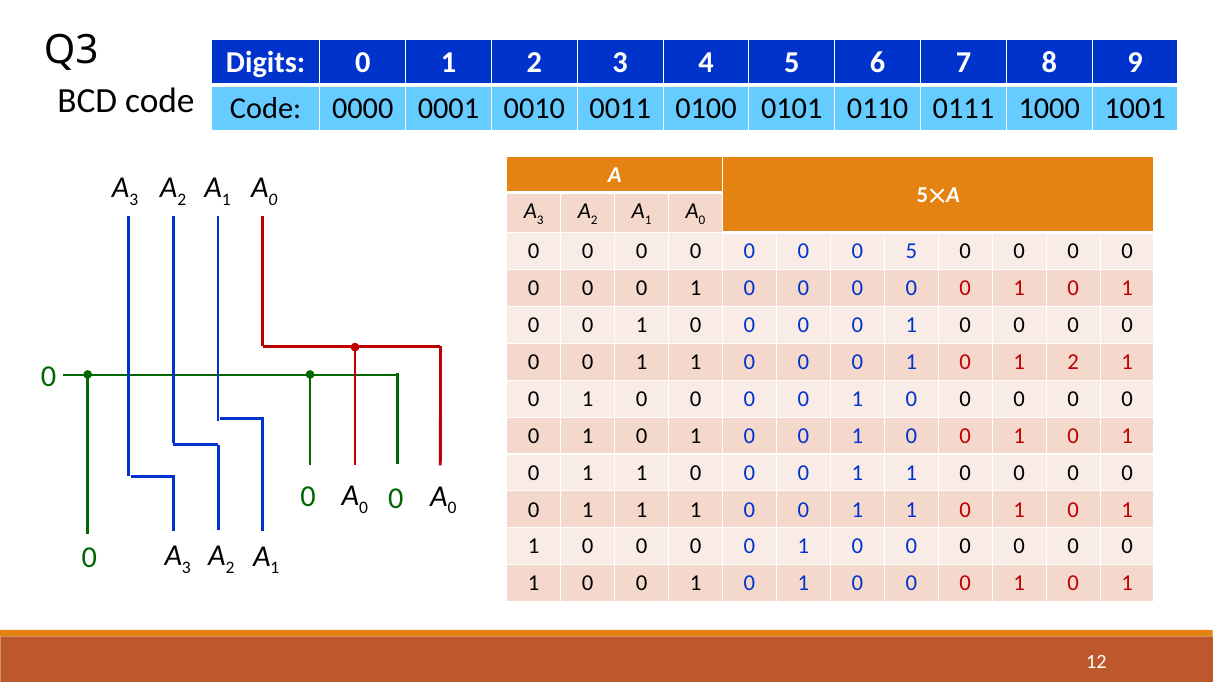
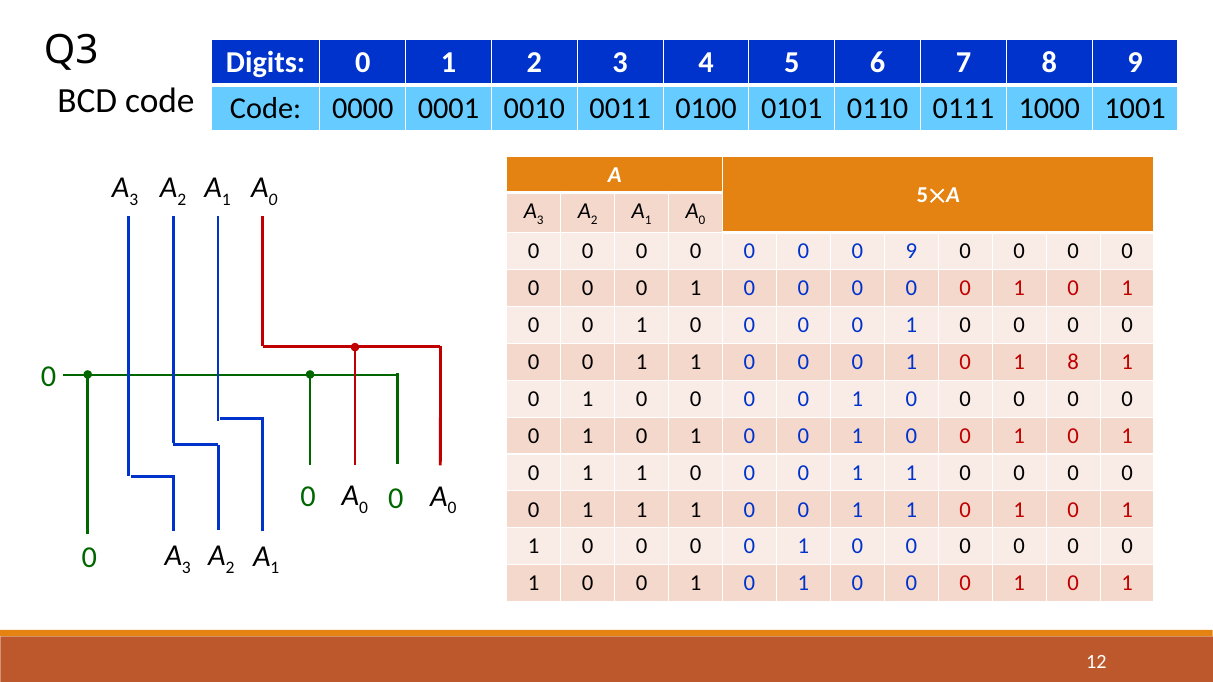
0 5: 5 -> 9
1 0 1 2: 2 -> 8
